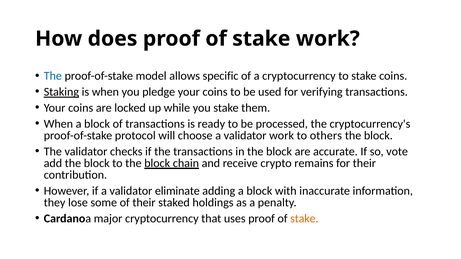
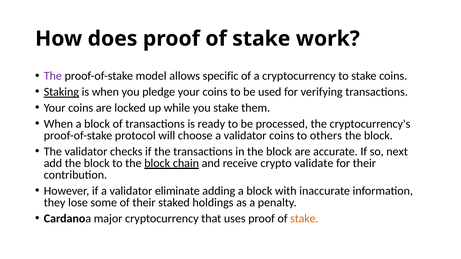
The at (53, 76) colour: blue -> purple
validator work: work -> coins
vote: vote -> next
remains: remains -> validate
